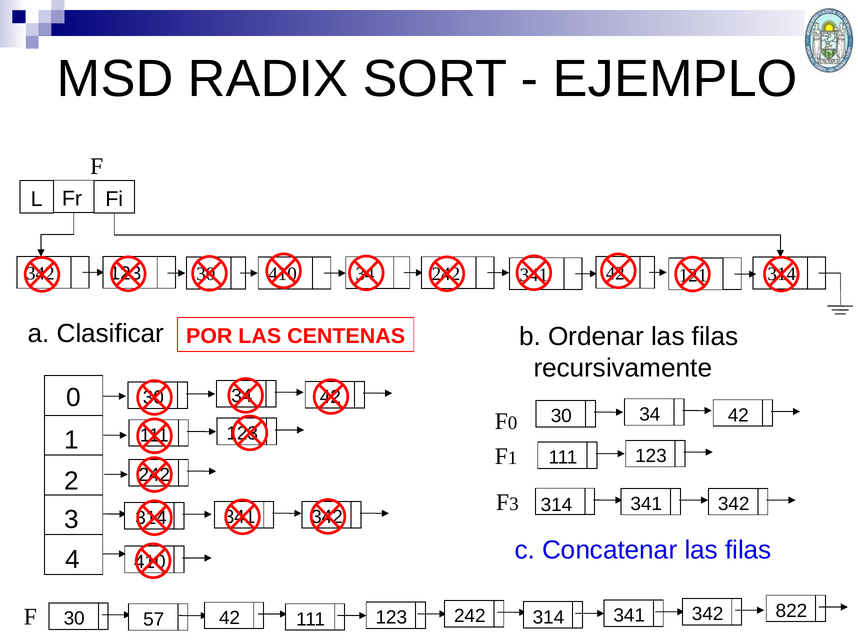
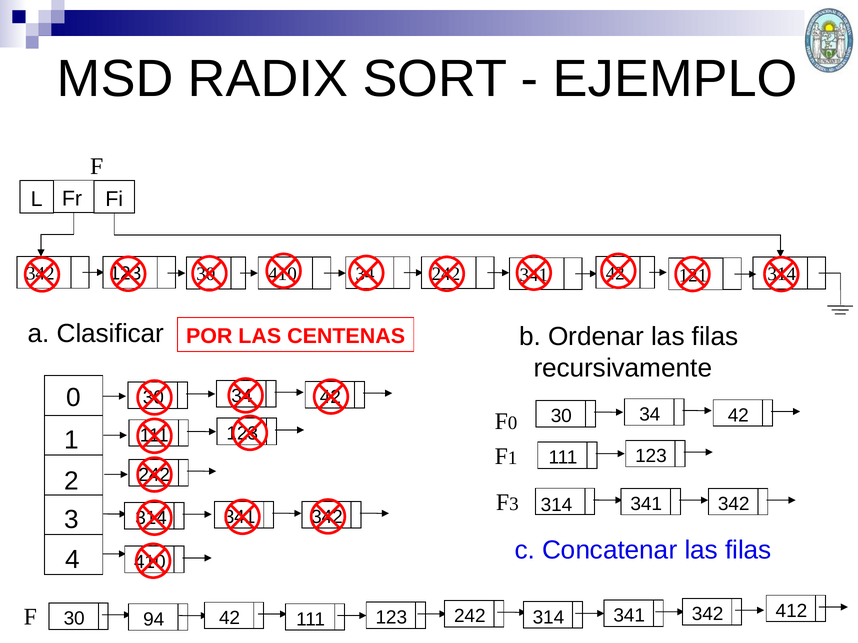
822: 822 -> 412
57: 57 -> 94
